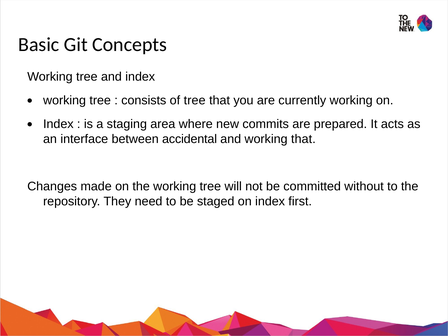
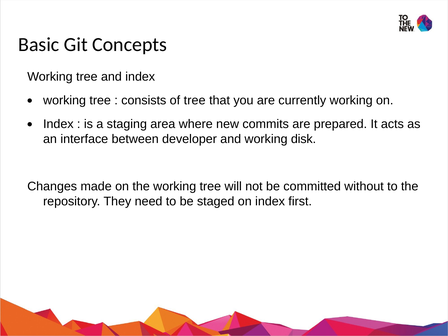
accidental: accidental -> developer
working that: that -> disk
